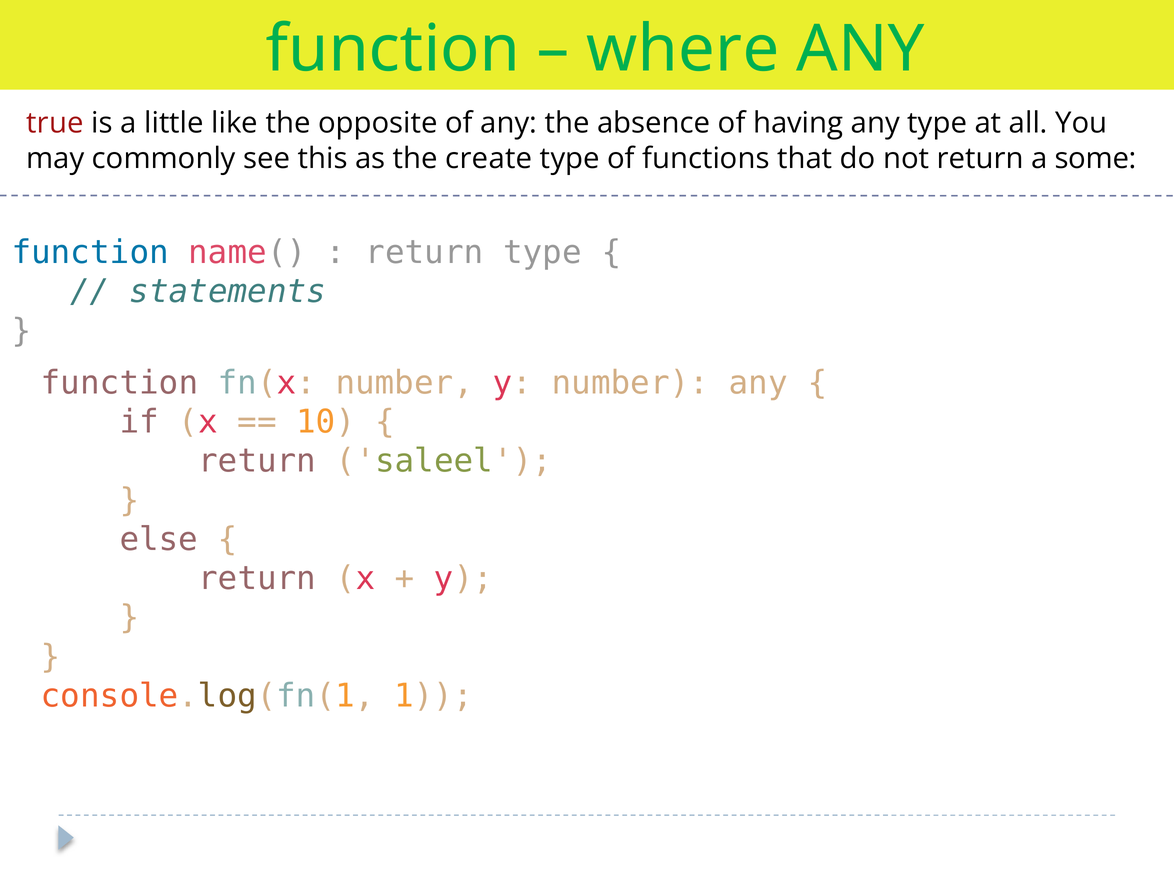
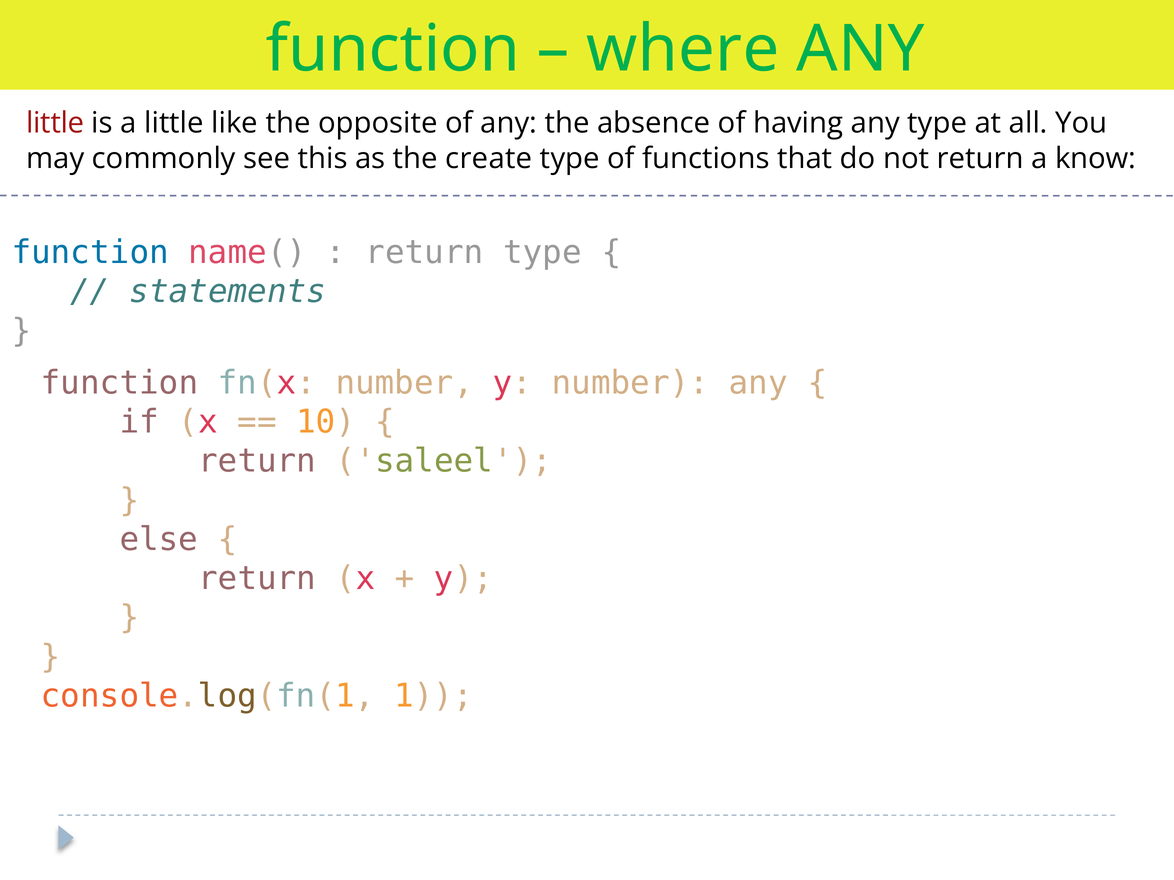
true at (55, 123): true -> little
some: some -> know
